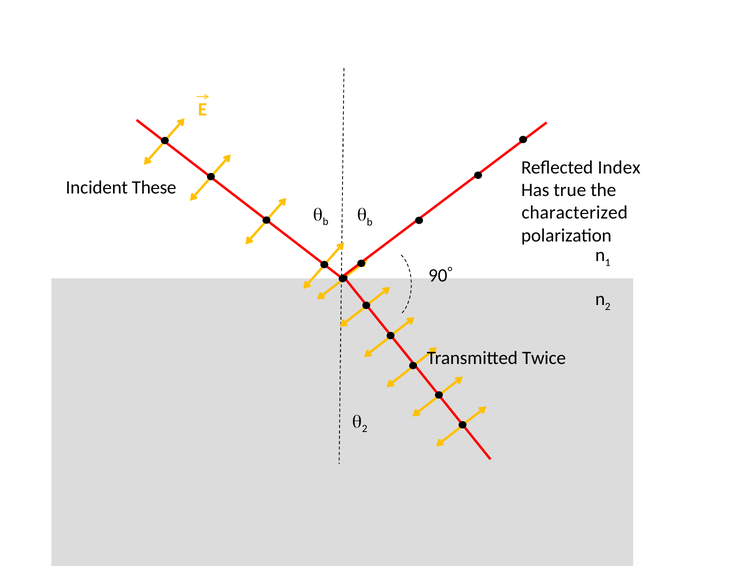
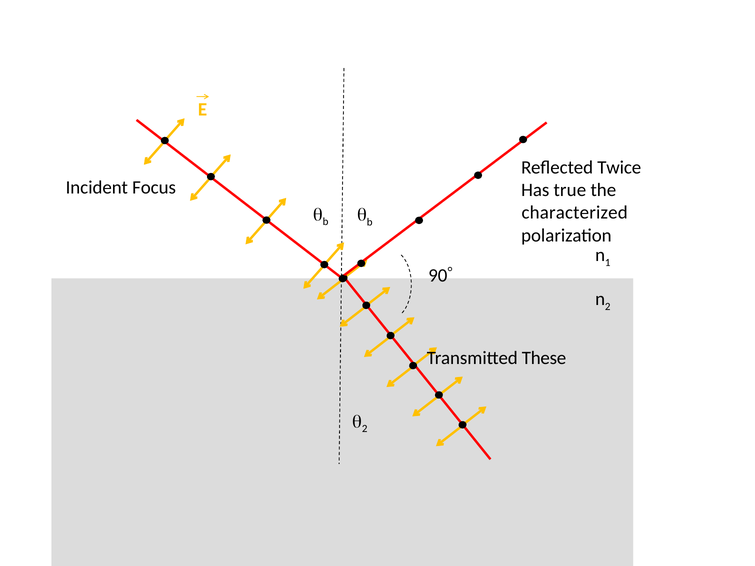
Index: Index -> Twice
These: These -> Focus
Twice: Twice -> These
